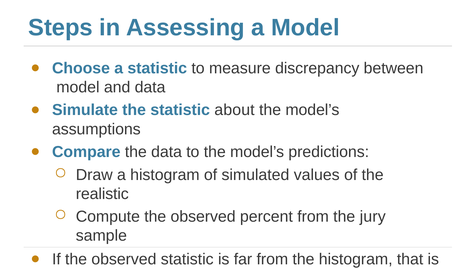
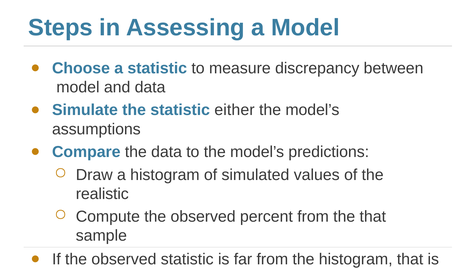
about: about -> either
the jury: jury -> that
